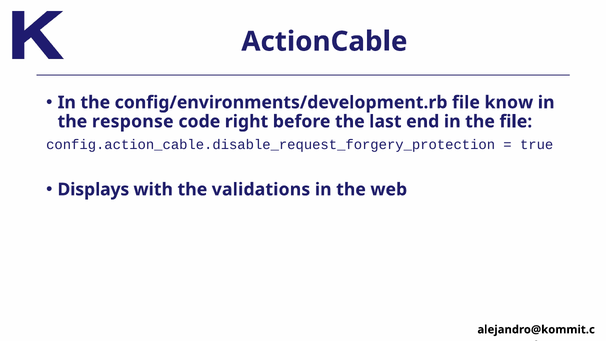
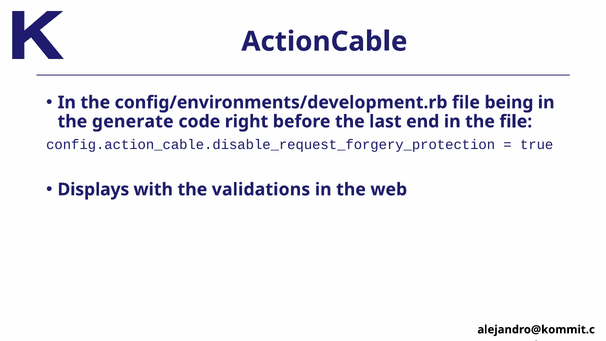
know: know -> being
response: response -> generate
